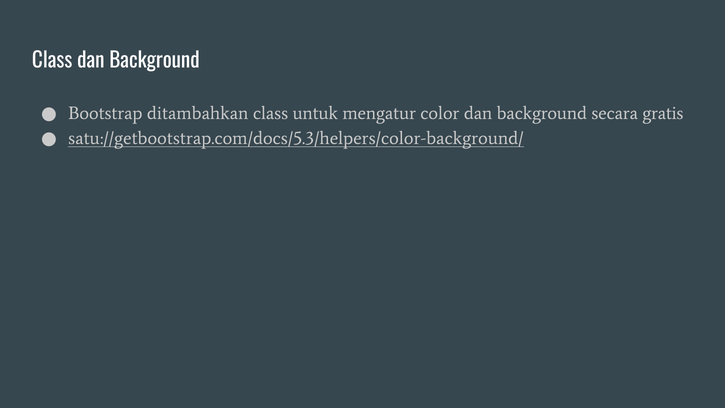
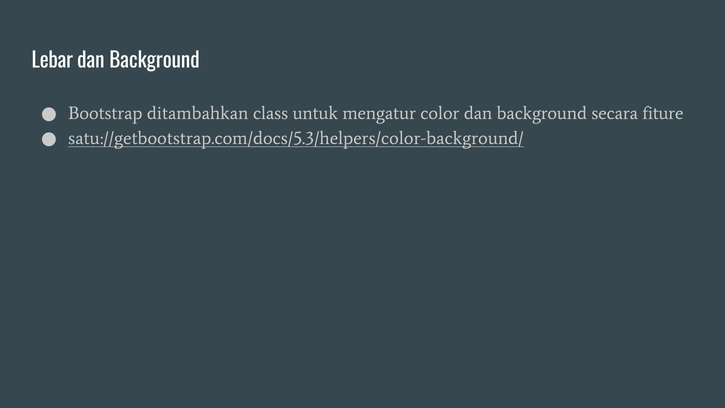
Class at (52, 61): Class -> Lebar
gratis: gratis -> fiture
